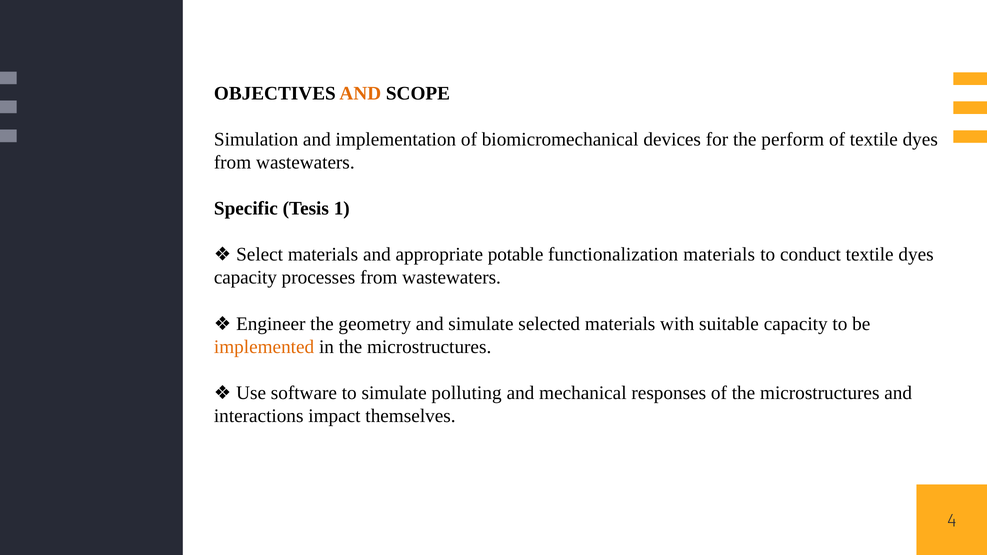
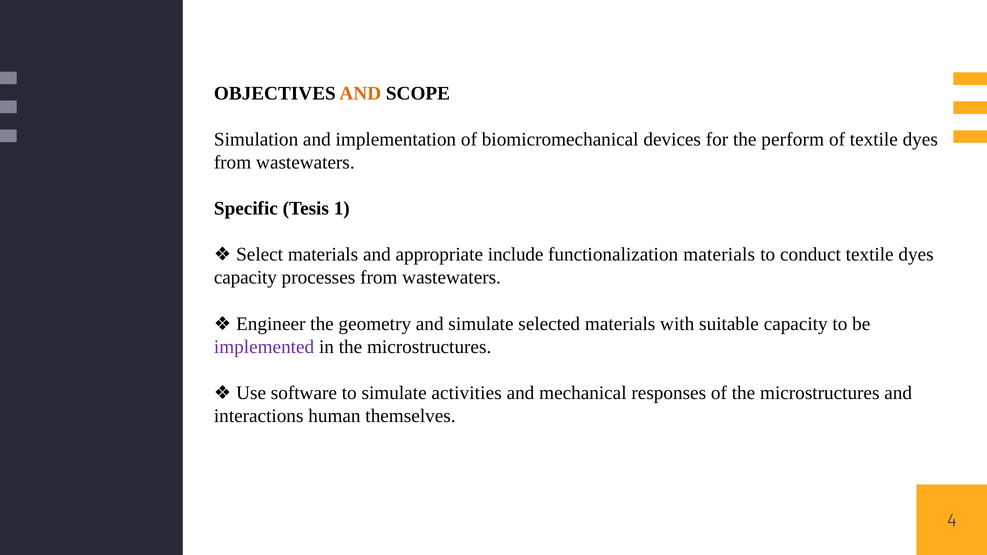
potable: potable -> include
implemented colour: orange -> purple
polluting: polluting -> activities
impact: impact -> human
